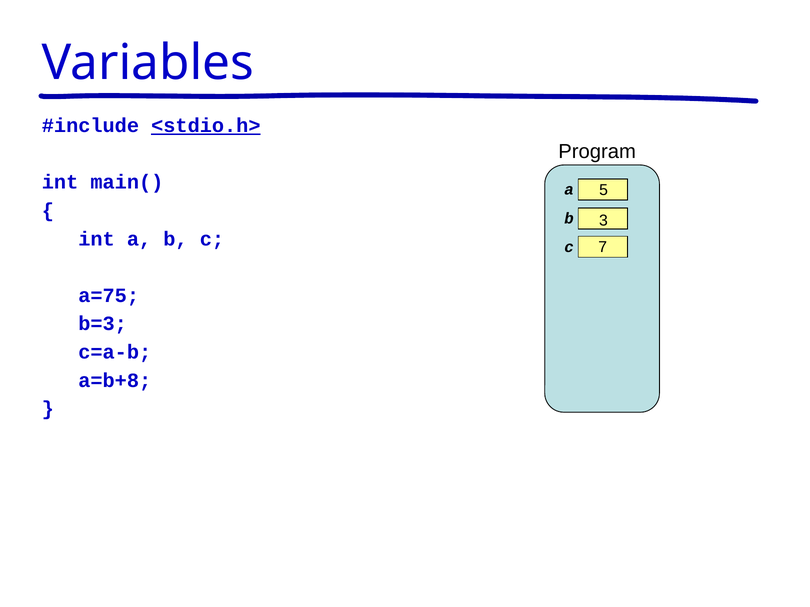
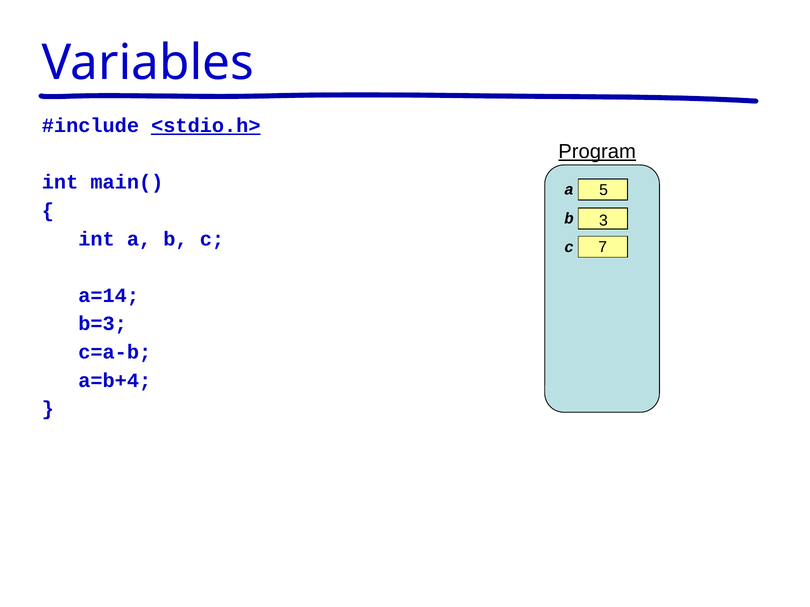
Program underline: none -> present
a=75: a=75 -> a=14
a=b+8: a=b+8 -> a=b+4
